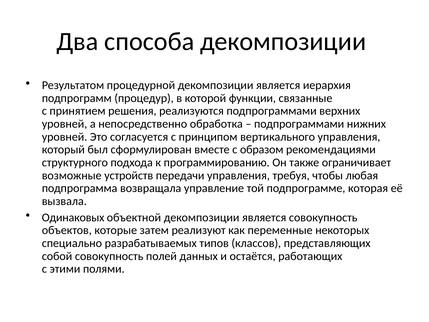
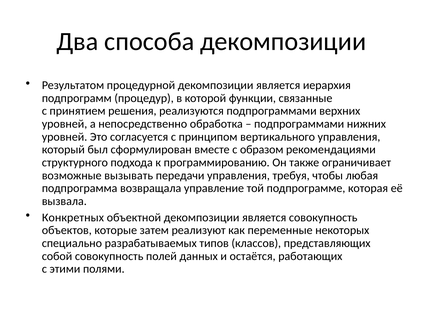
устройств: устройств -> вызывать
Одинаковых: Одинаковых -> Конкретных
